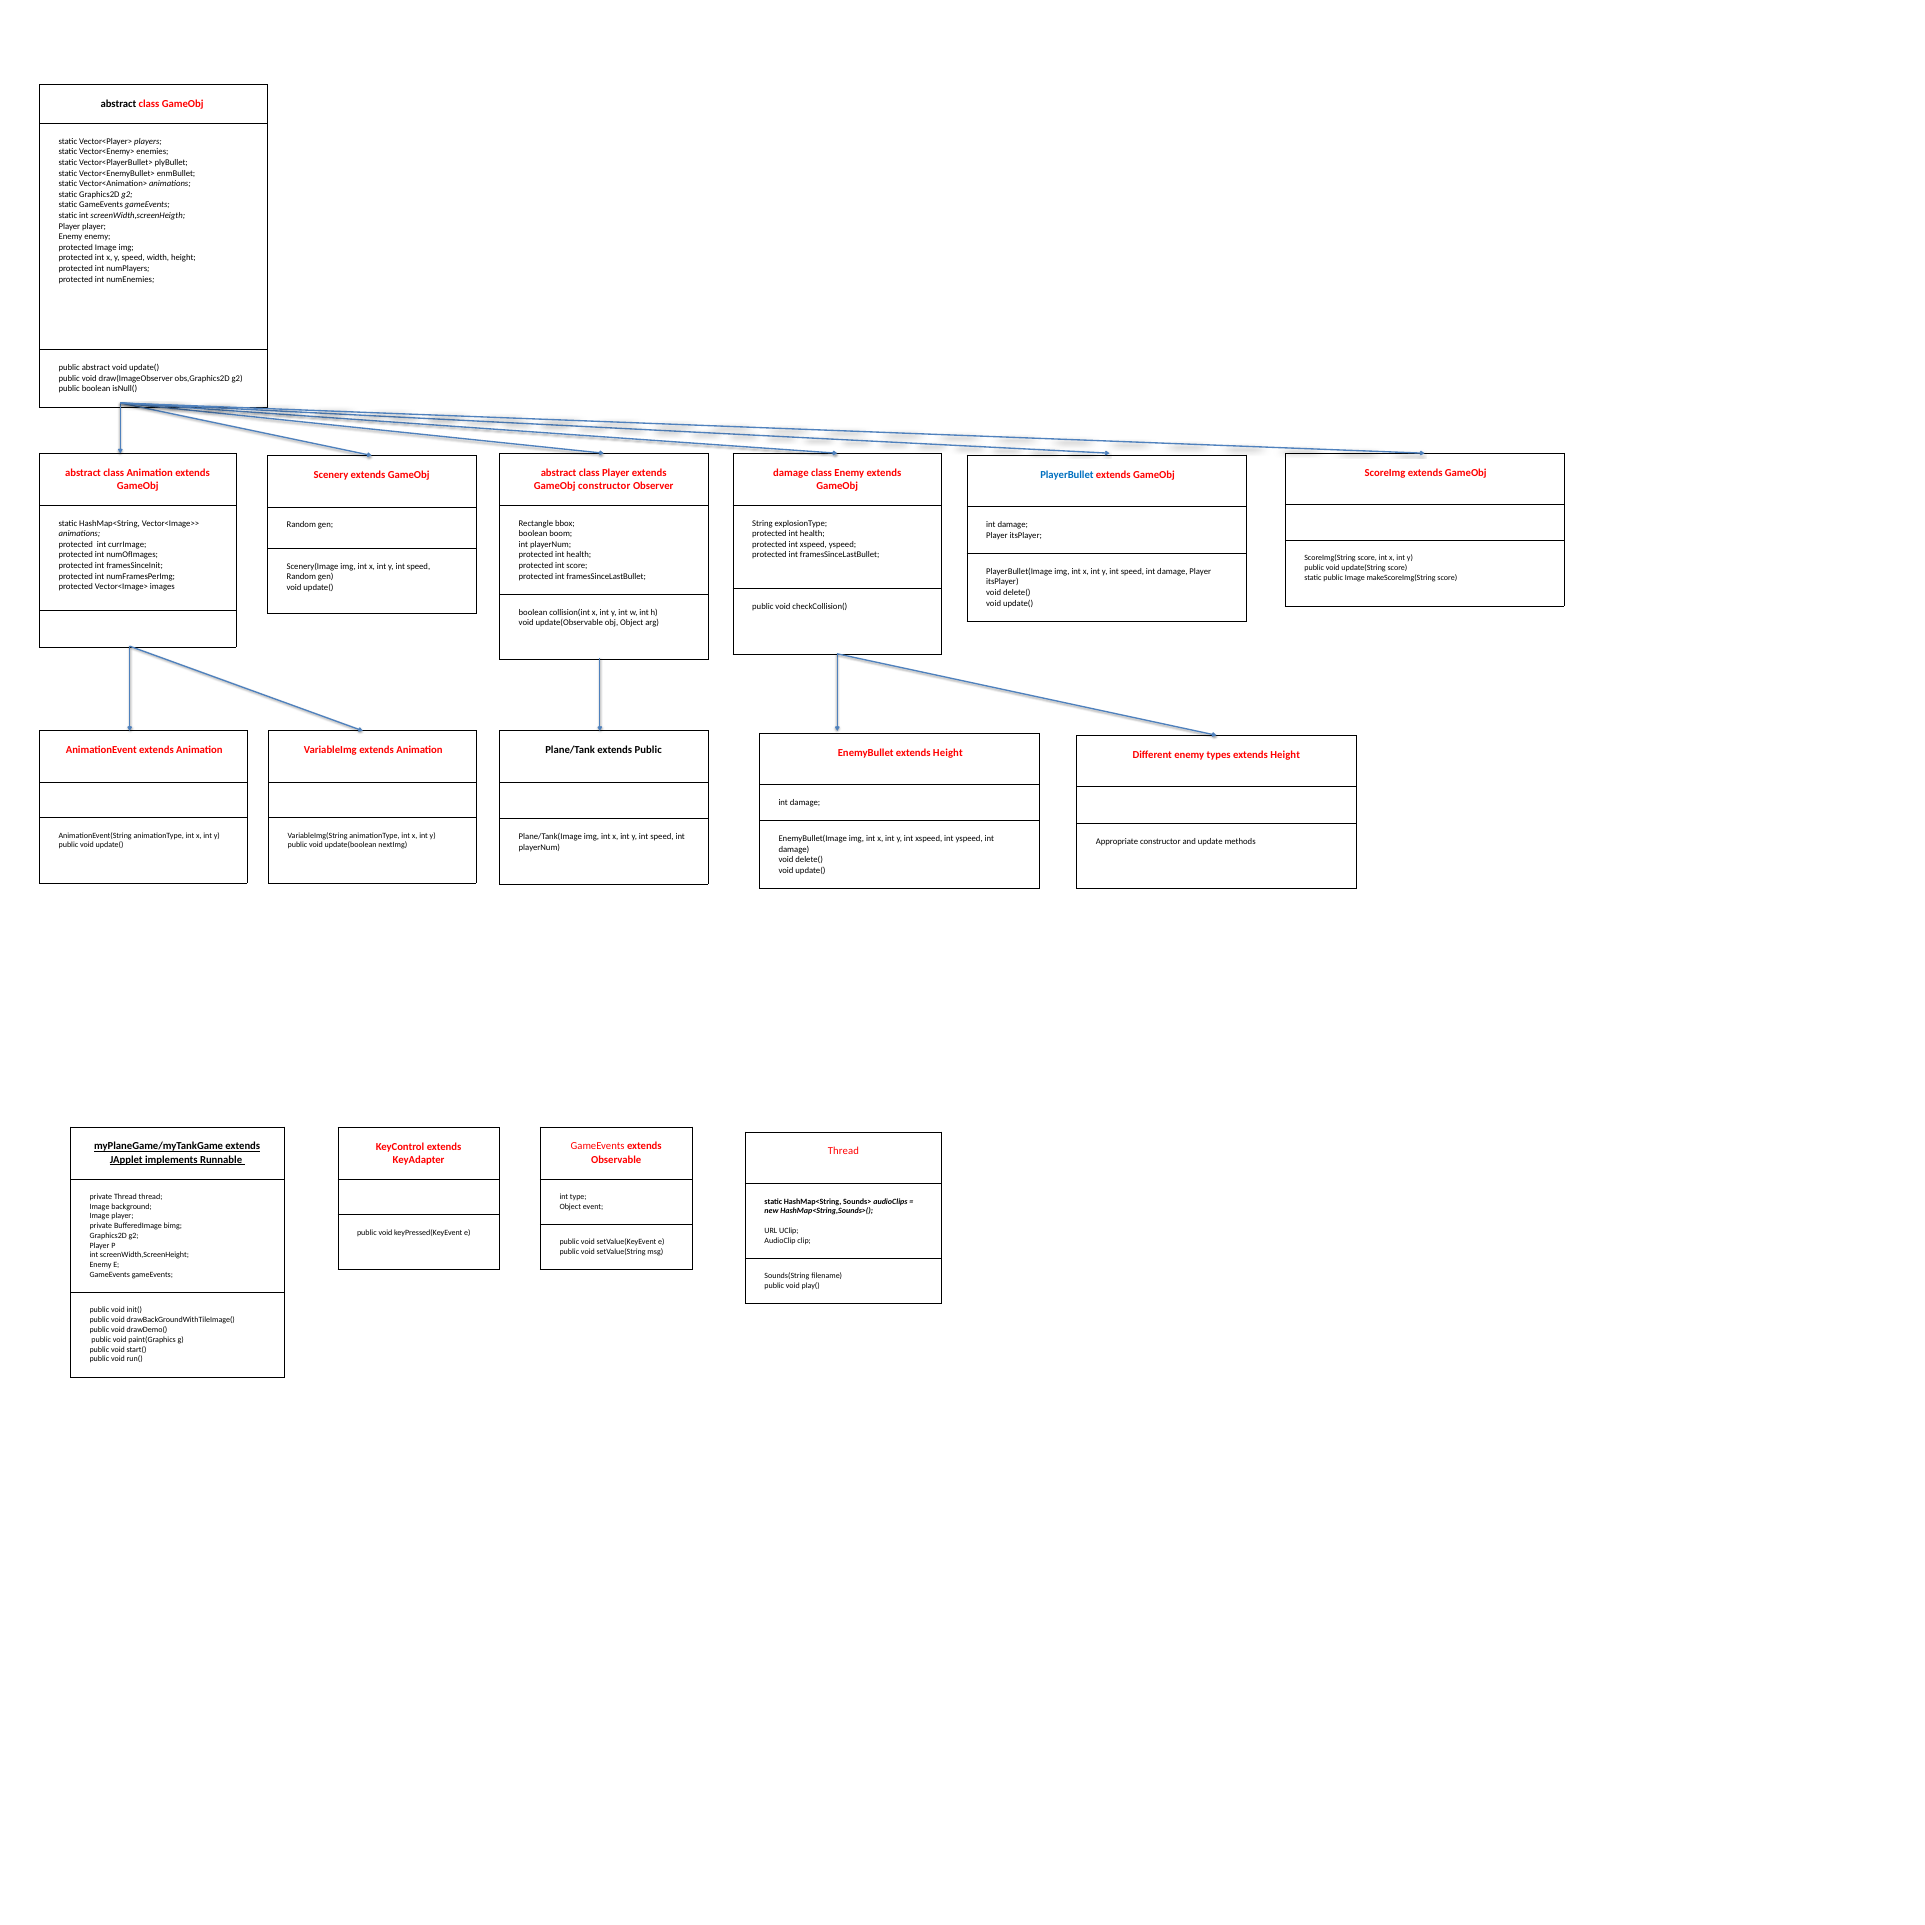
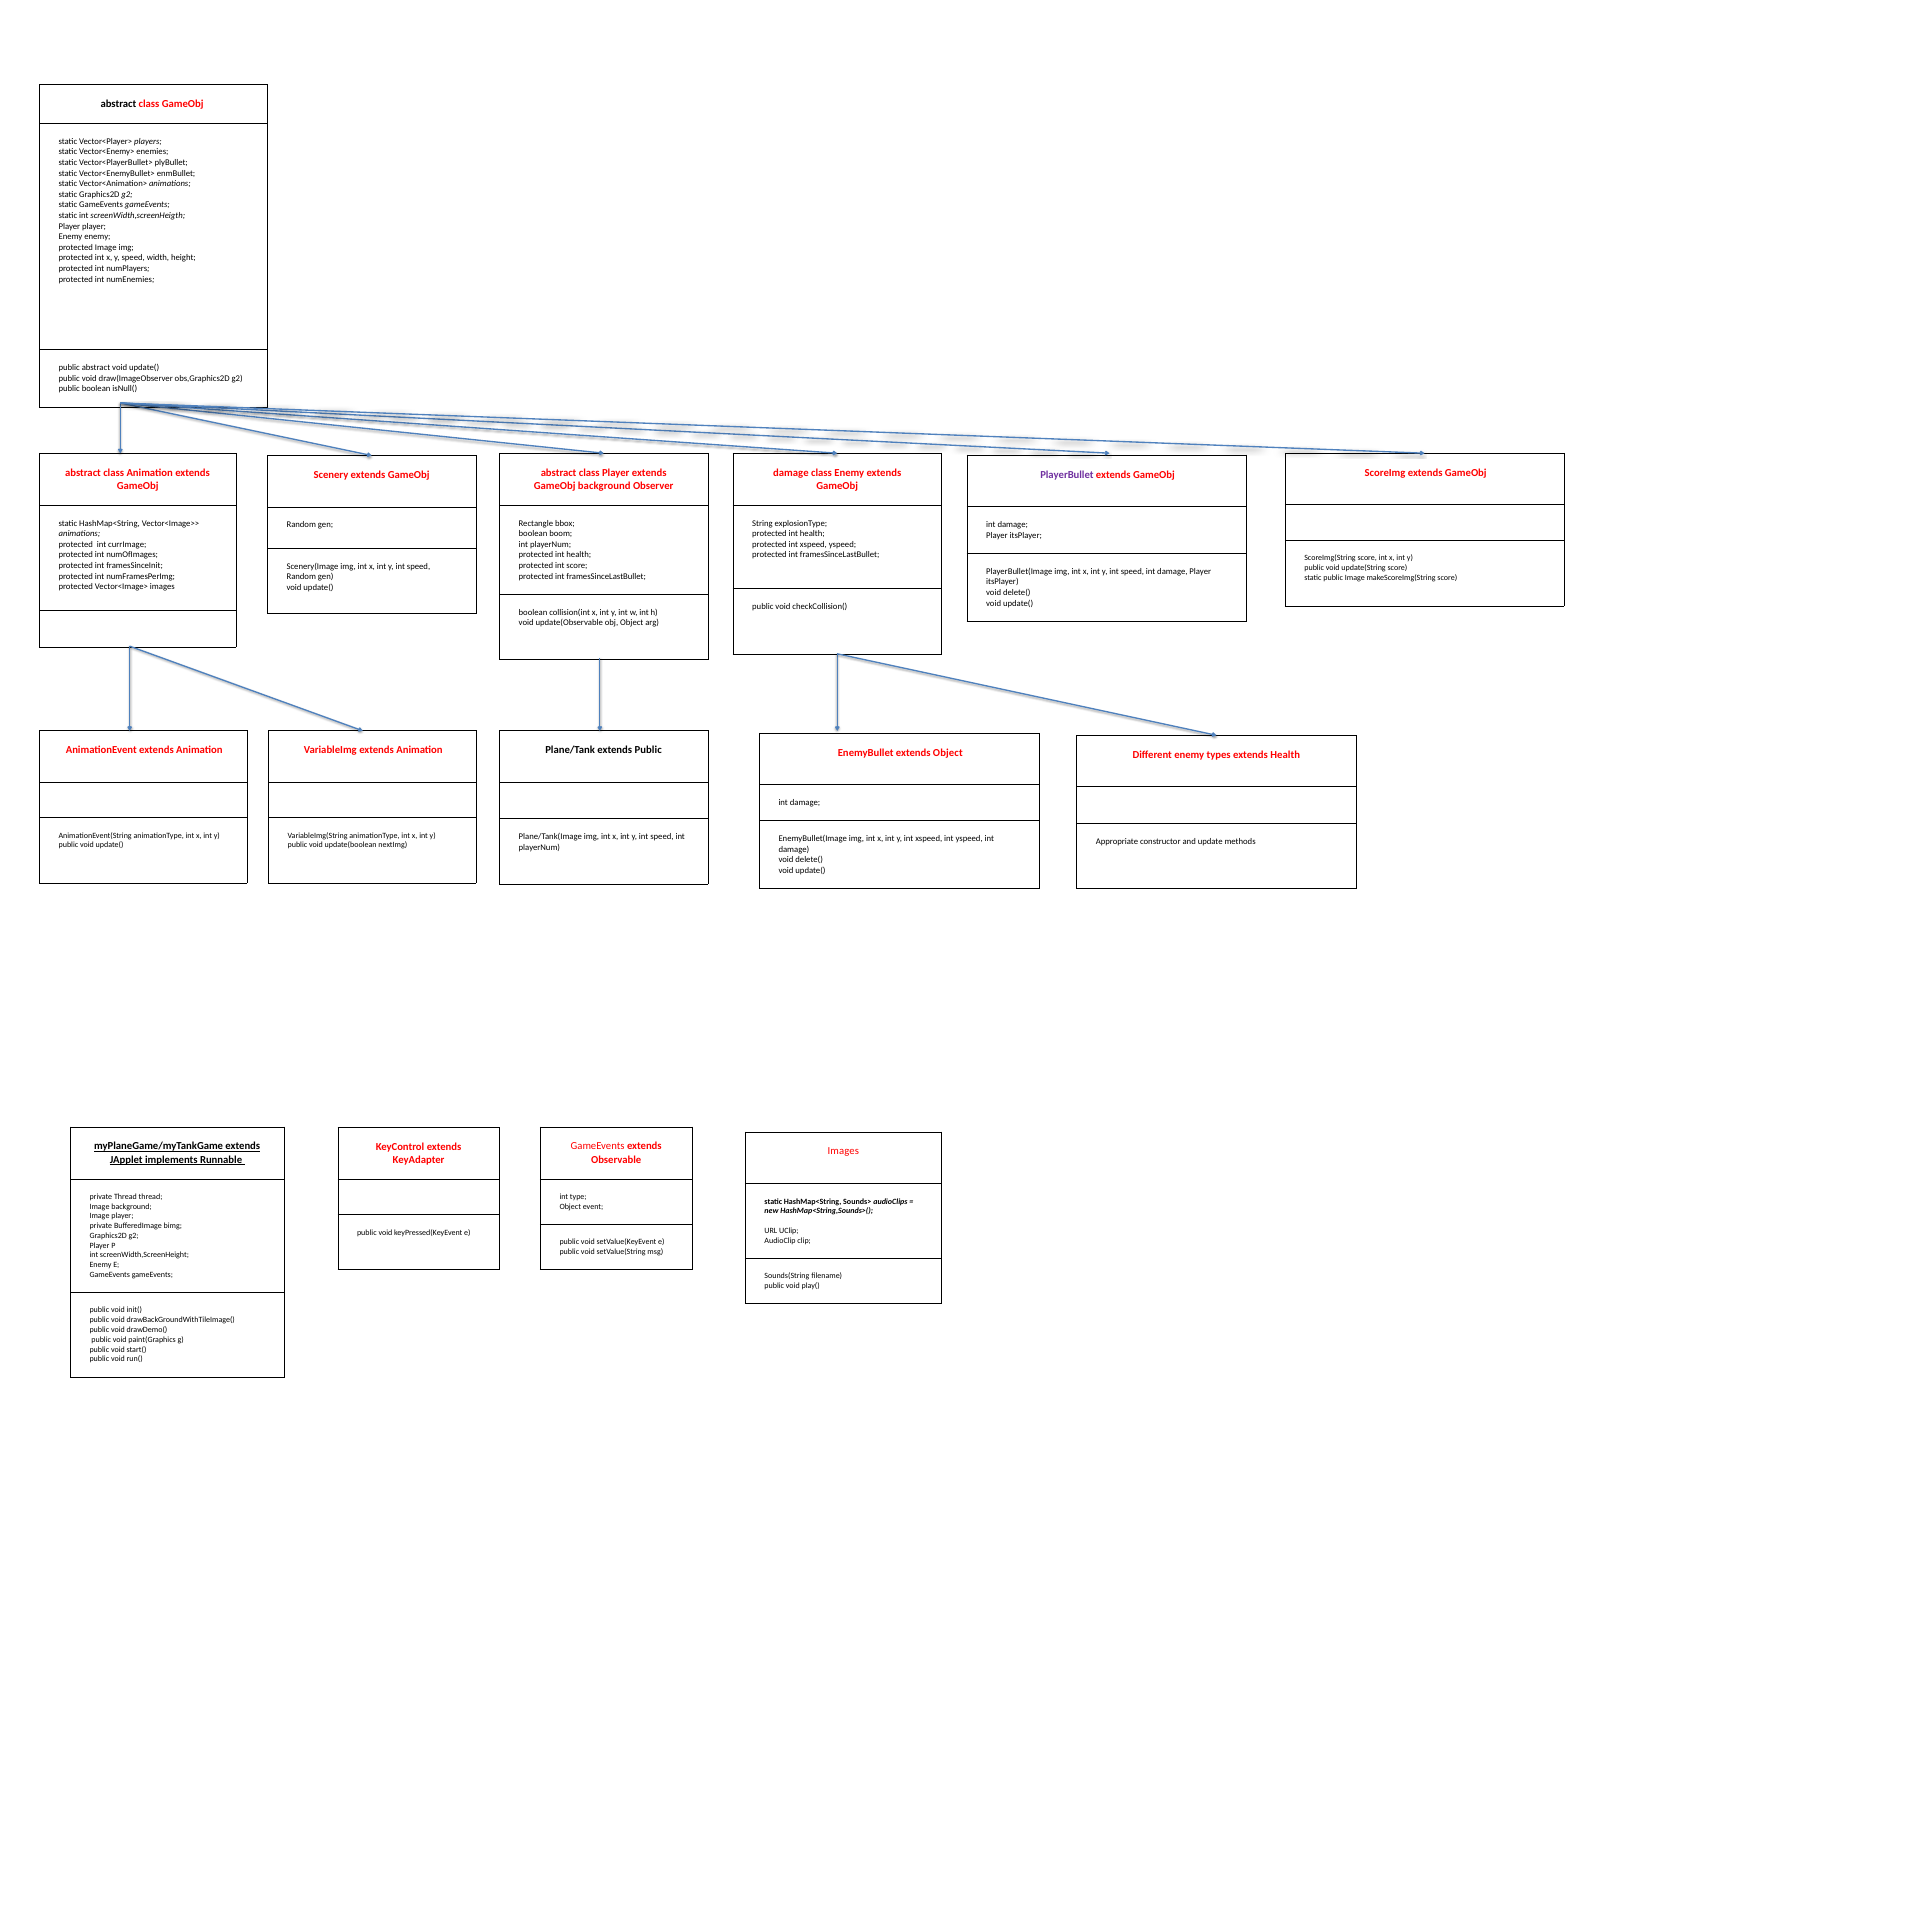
PlayerBullet colour: blue -> purple
GameObj constructor: constructor -> background
EnemyBullet extends Height: Height -> Object
types extends Height: Height -> Health
Thread at (843, 1151): Thread -> Images
